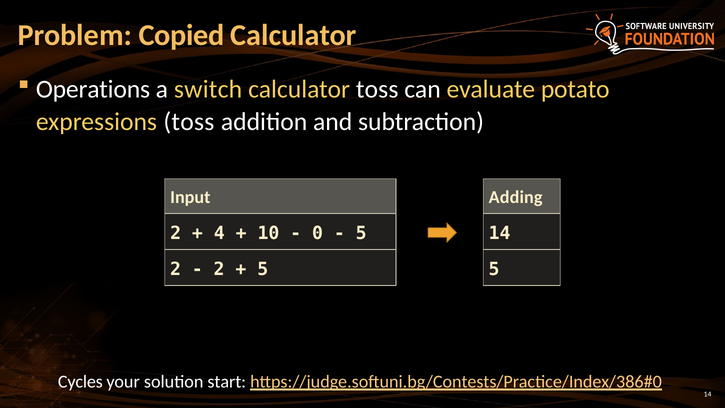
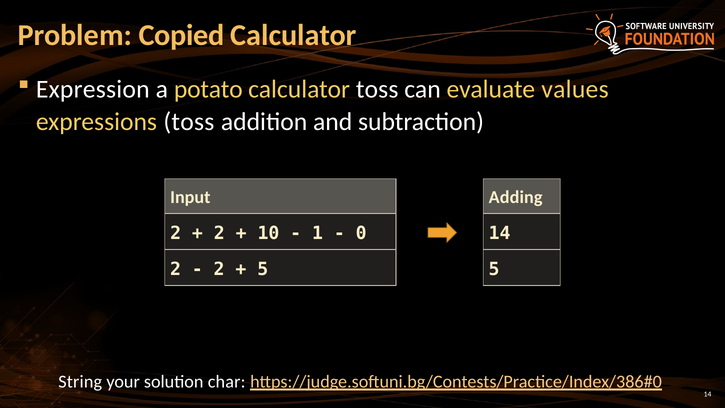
Operations: Operations -> Expression
switch: switch -> potato
potato: potato -> values
4 at (219, 233): 4 -> 2
0: 0 -> 1
5 at (361, 233): 5 -> 0
Cycles: Cycles -> String
start: start -> char
